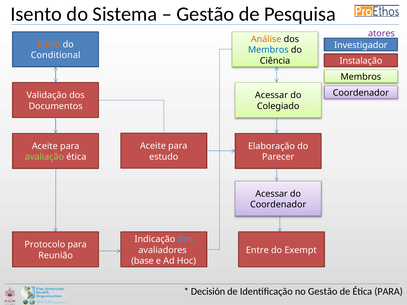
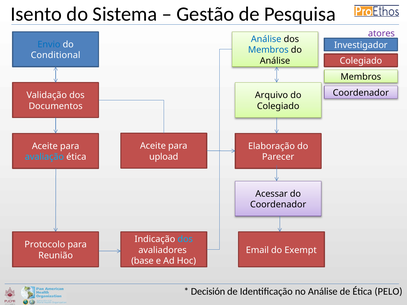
Análise at (266, 39) colour: orange -> blue
Envio colour: orange -> blue
Ciência at (275, 61): Ciência -> Análise
Instalação at (361, 61): Instalação -> Colegiado
Acessar at (271, 95): Acessar -> Arquivo
estudo: estudo -> upload
avaliação colour: light green -> light blue
Entre: Entre -> Email
no Gestão: Gestão -> Análise
Ética PARA: PARA -> PELO
